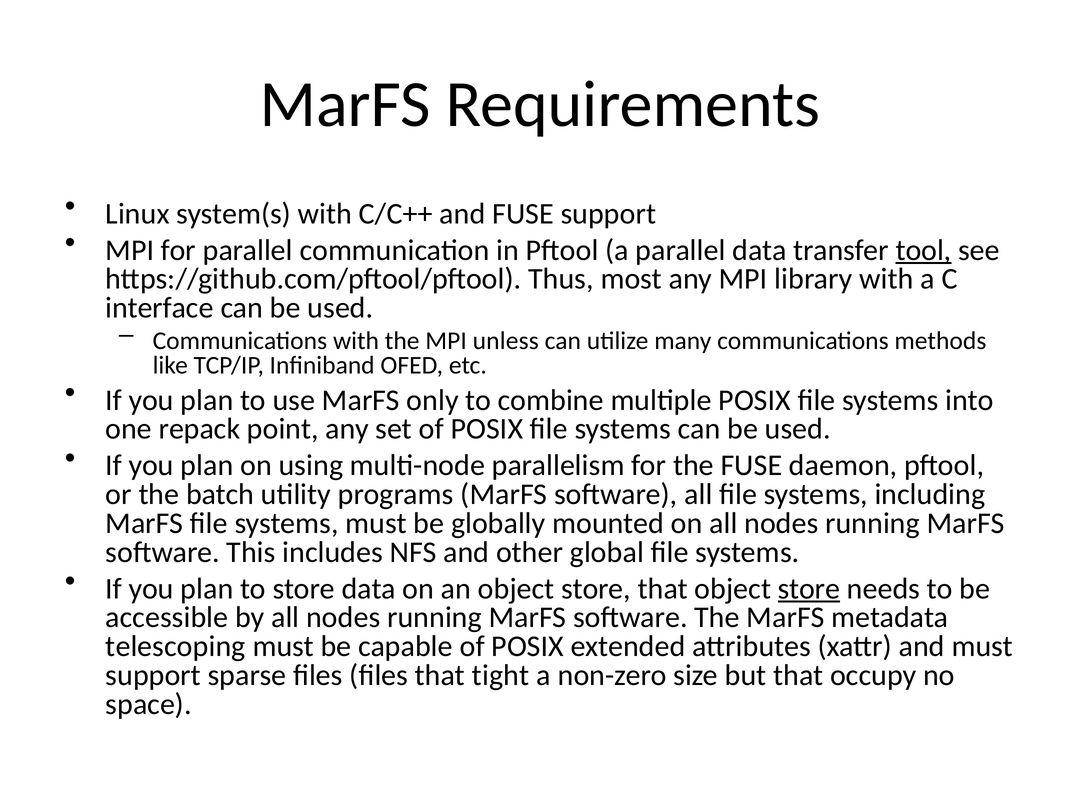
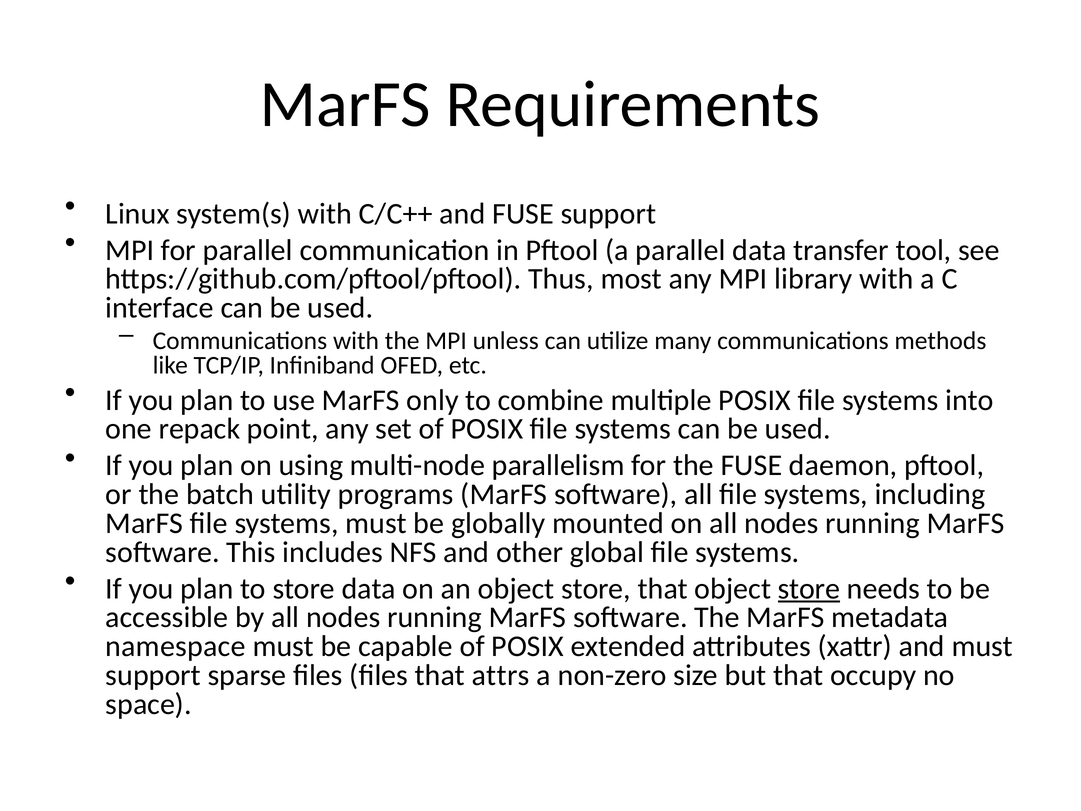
tool underline: present -> none
telescoping: telescoping -> namespace
tight: tight -> attrs
